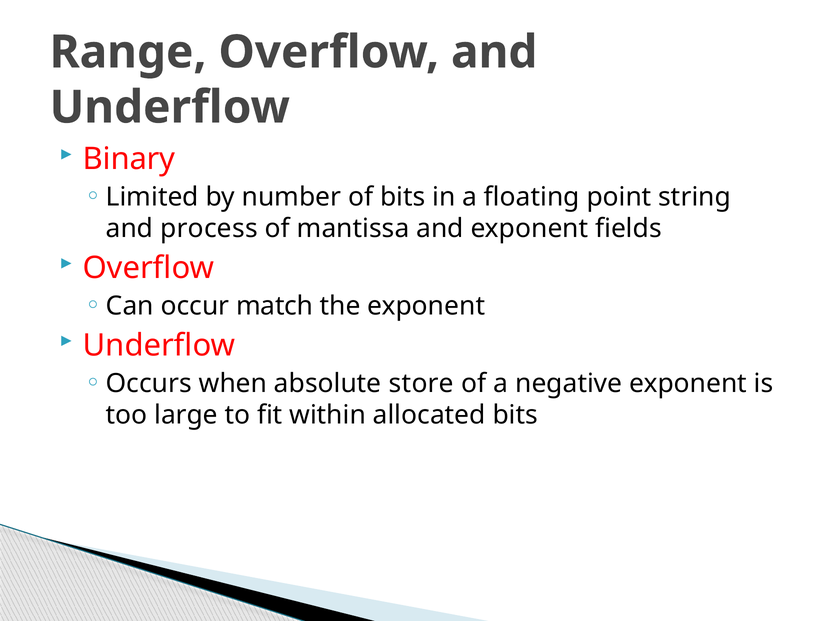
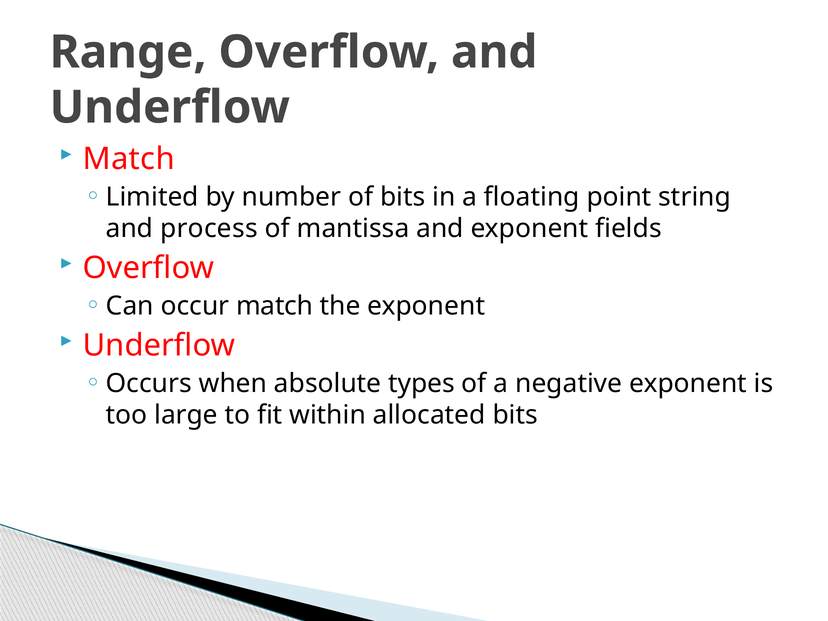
Binary at (129, 159): Binary -> Match
store: store -> types
